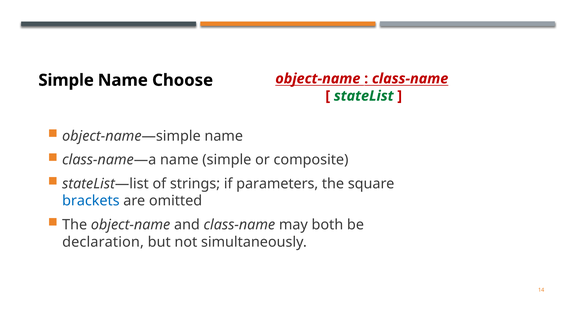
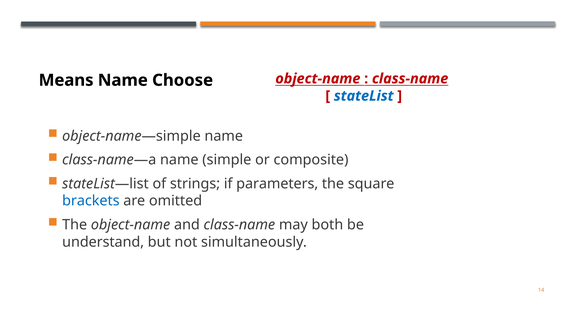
Simple at (66, 80): Simple -> Means
stateList colour: green -> blue
declaration: declaration -> understand
